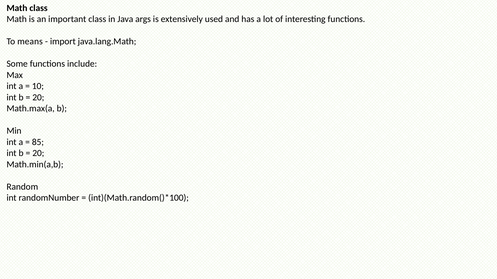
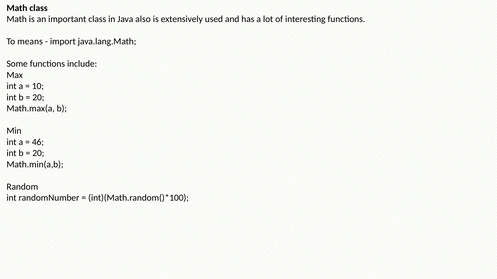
args: args -> also
85: 85 -> 46
